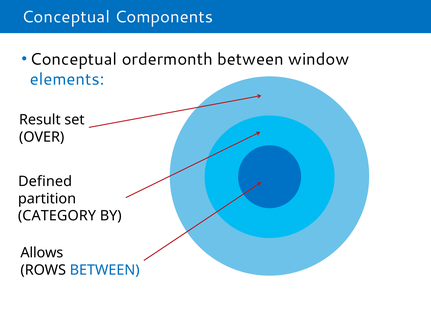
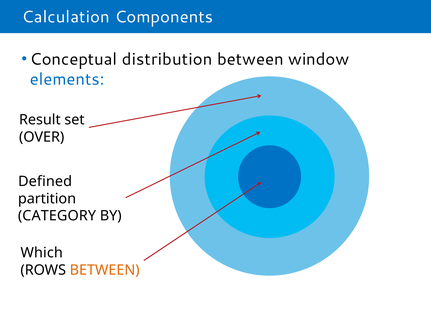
Conceptual at (66, 17): Conceptual -> Calculation
ordermonth: ordermonth -> distribution
Allows: Allows -> Which
BETWEEN at (105, 270) colour: blue -> orange
